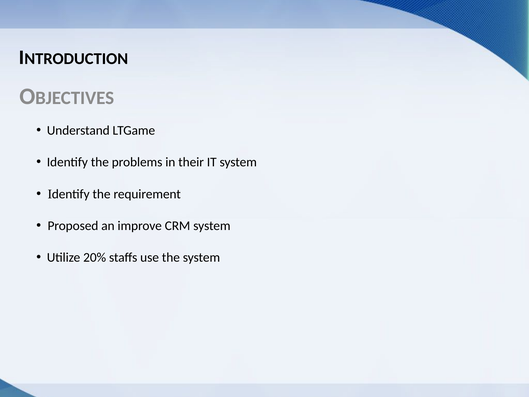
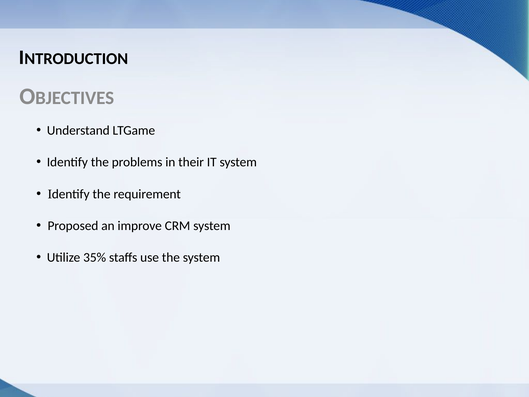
20%: 20% -> 35%
